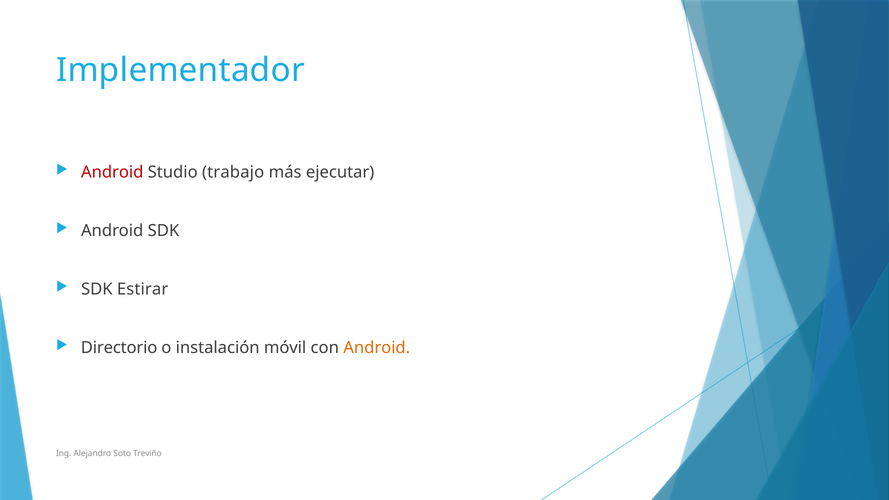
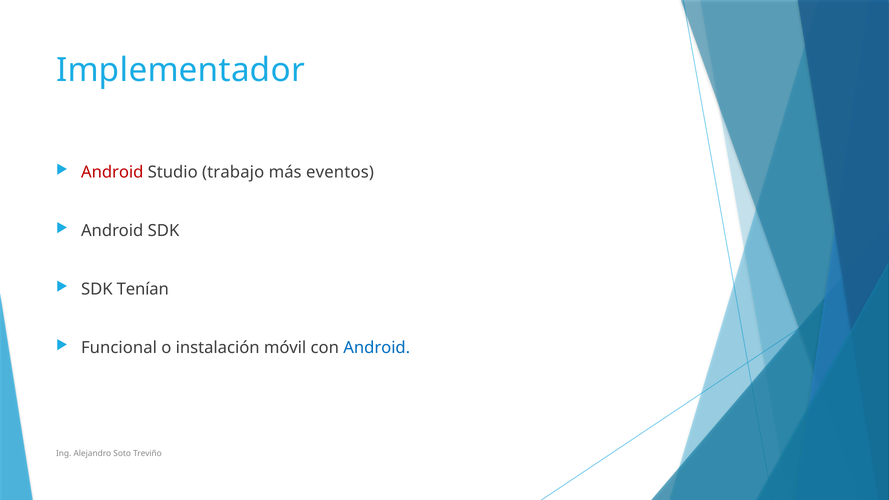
ejecutar: ejecutar -> eventos
Estirar: Estirar -> Tenían
Directorio: Directorio -> Funcional
Android at (377, 348) colour: orange -> blue
